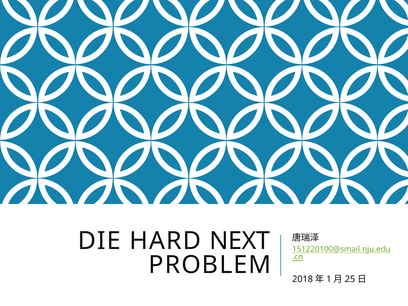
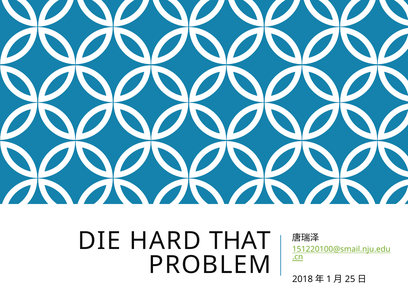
NEXT: NEXT -> THAT
